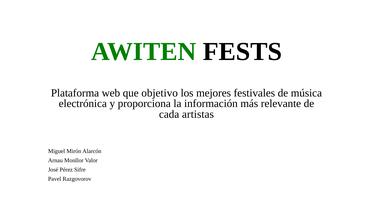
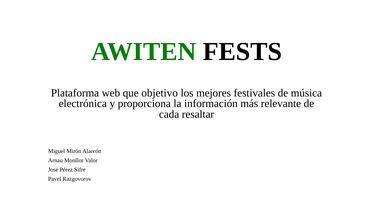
artistas: artistas -> resaltar
